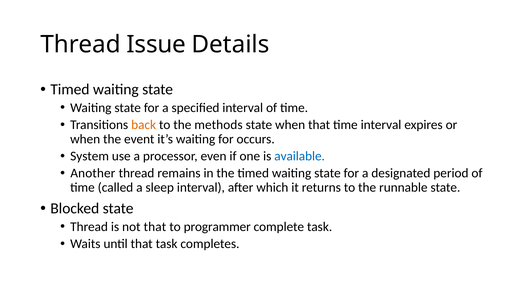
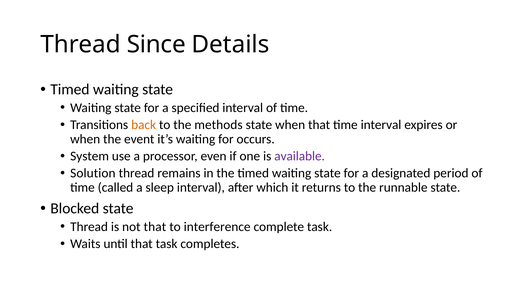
Issue: Issue -> Since
available colour: blue -> purple
Another: Another -> Solution
programmer: programmer -> interference
